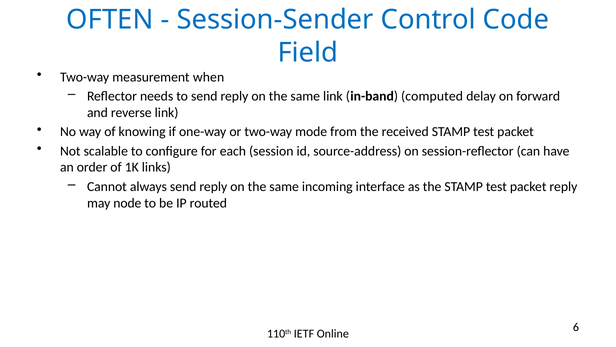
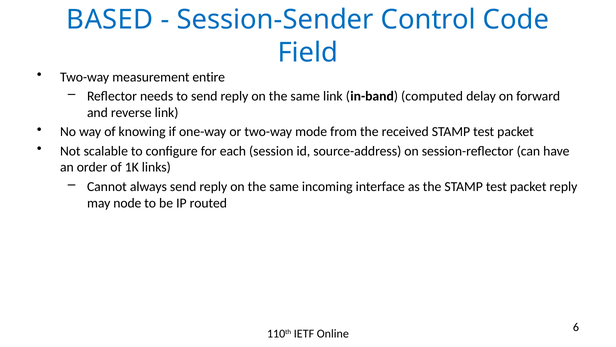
OFTEN: OFTEN -> BASED
when: when -> entire
